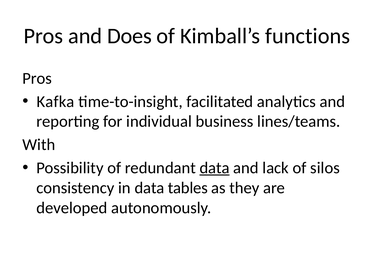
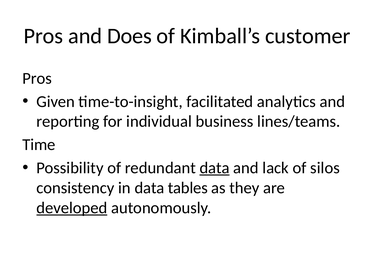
functions: functions -> customer
Kafka: Kafka -> Given
With: With -> Time
developed underline: none -> present
